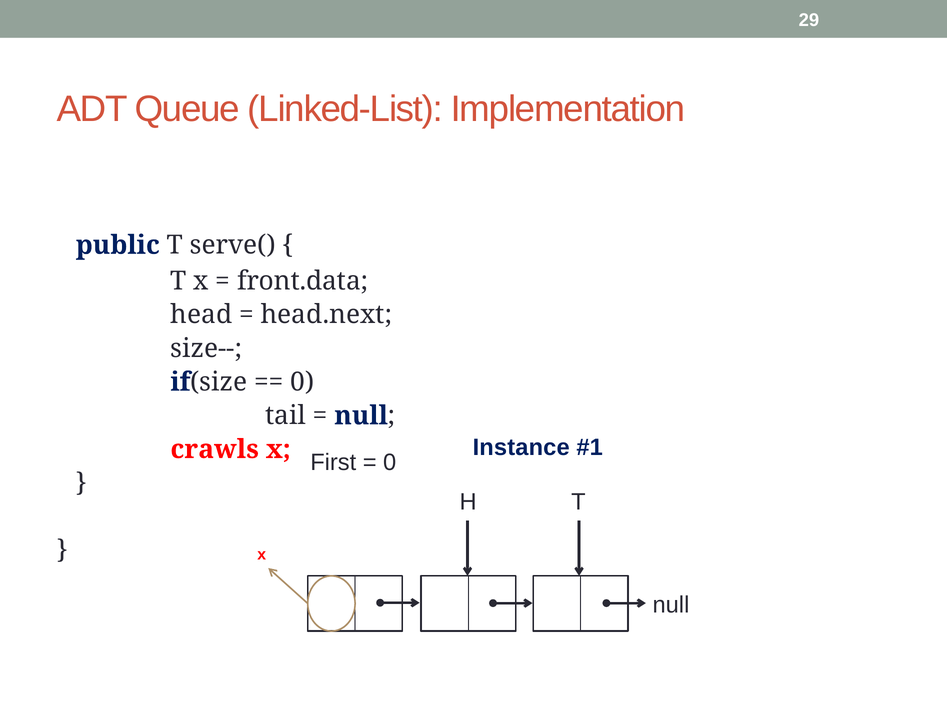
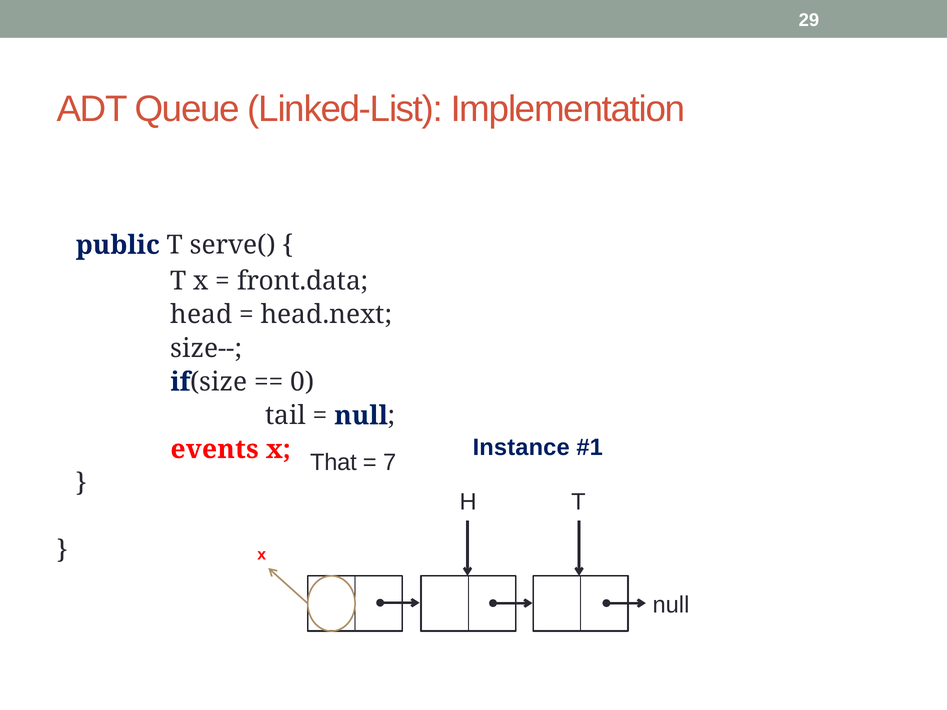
crawls: crawls -> events
First: First -> That
0 at (390, 462): 0 -> 7
